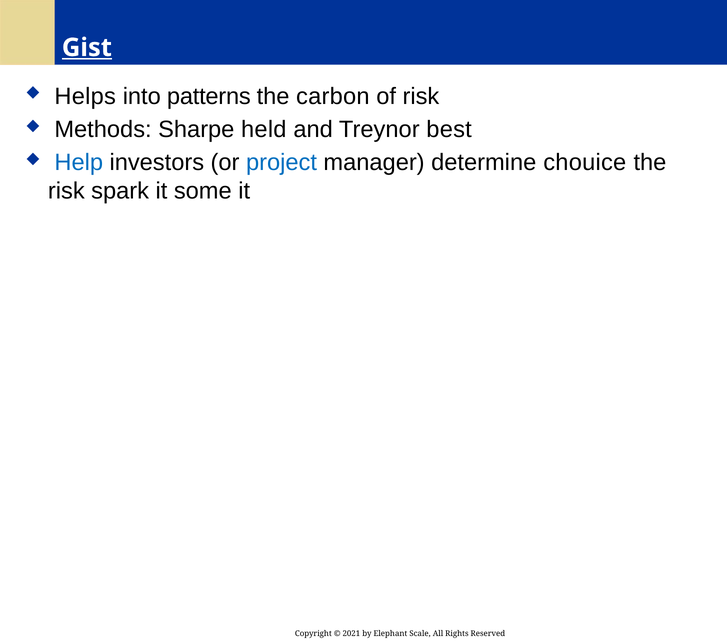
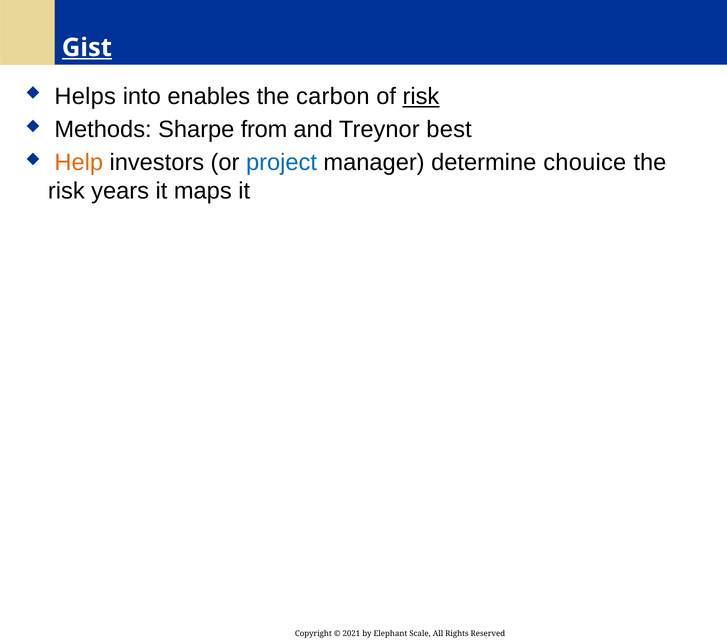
patterns: patterns -> enables
risk at (421, 97) underline: none -> present
held: held -> from
Help colour: blue -> orange
spark: spark -> years
some: some -> maps
